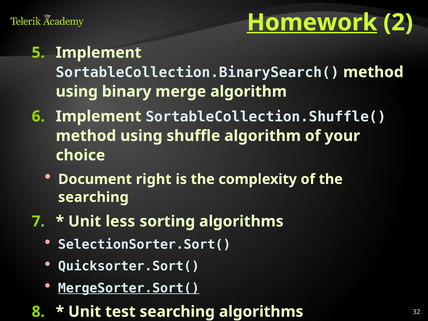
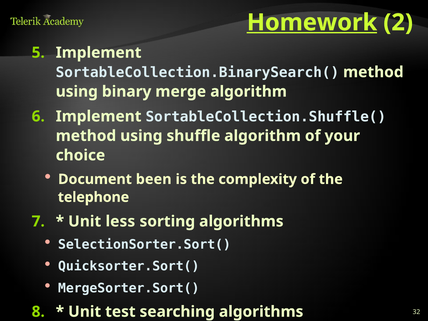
right: right -> been
searching at (93, 197): searching -> telephone
MergeSorter.Sort( underline: present -> none
